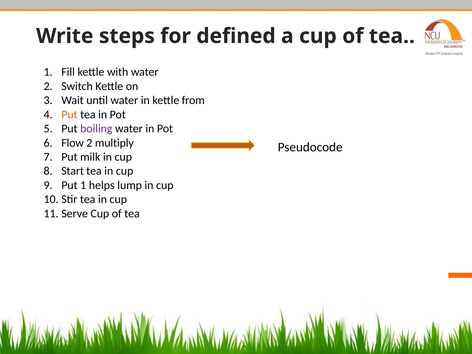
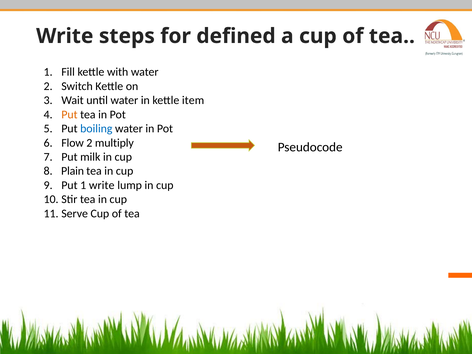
from: from -> item
boiling colour: purple -> blue
Start: Start -> Plain
1 helps: helps -> write
